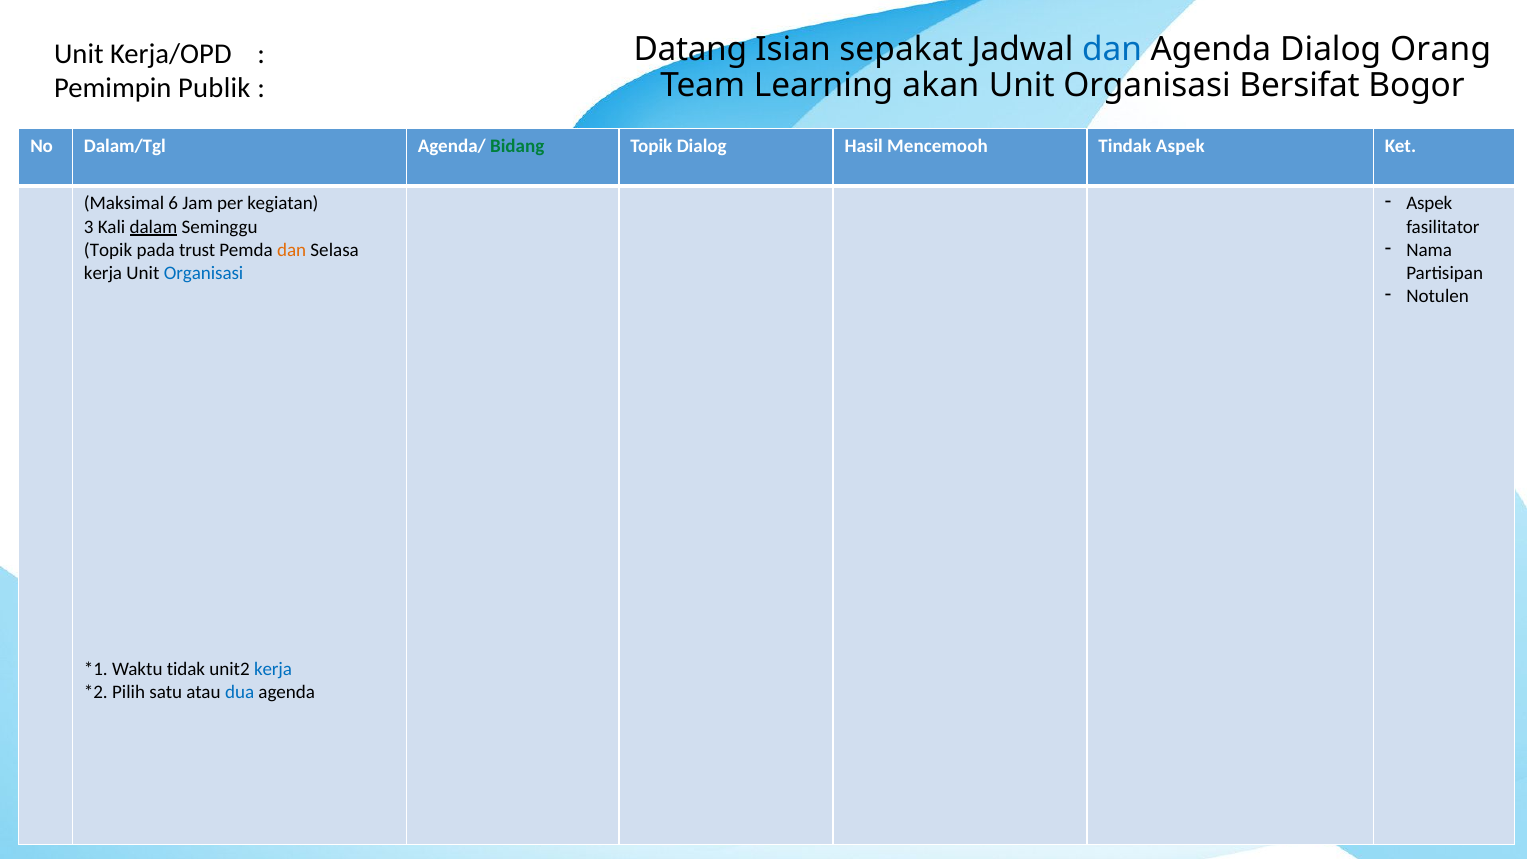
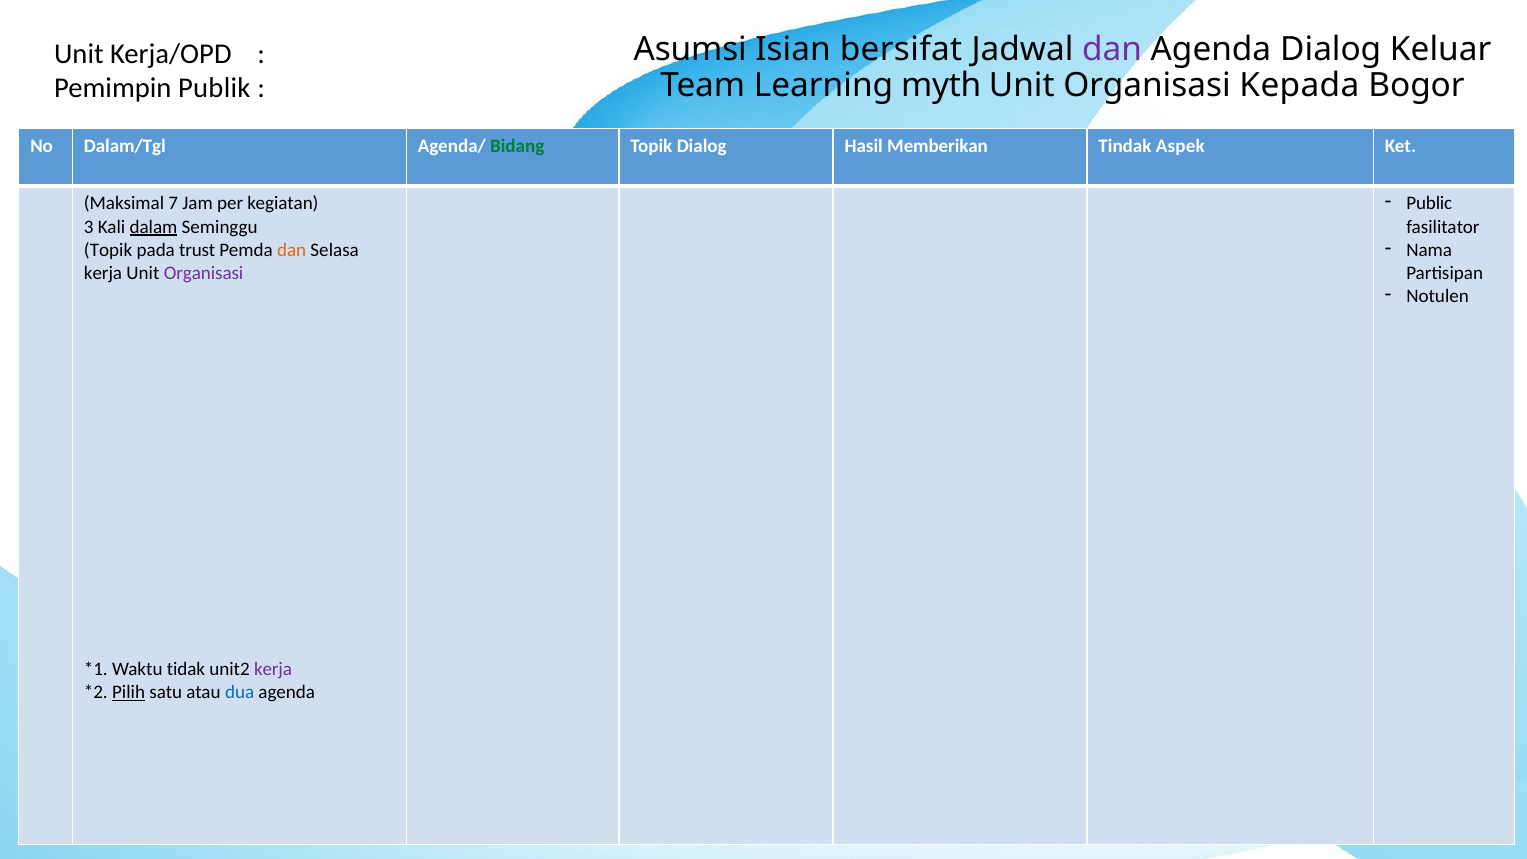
Datang: Datang -> Asumsi
sepakat: sepakat -> bersifat
dan at (1112, 49) colour: blue -> purple
Orang: Orang -> Keluar
akan: akan -> myth
Bersifat: Bersifat -> Kepada
Mencemooh: Mencemooh -> Memberikan
Aspek at (1429, 204): Aspek -> Public
6: 6 -> 7
Organisasi at (204, 273) colour: blue -> purple
kerja at (273, 669) colour: blue -> purple
Pilih underline: none -> present
